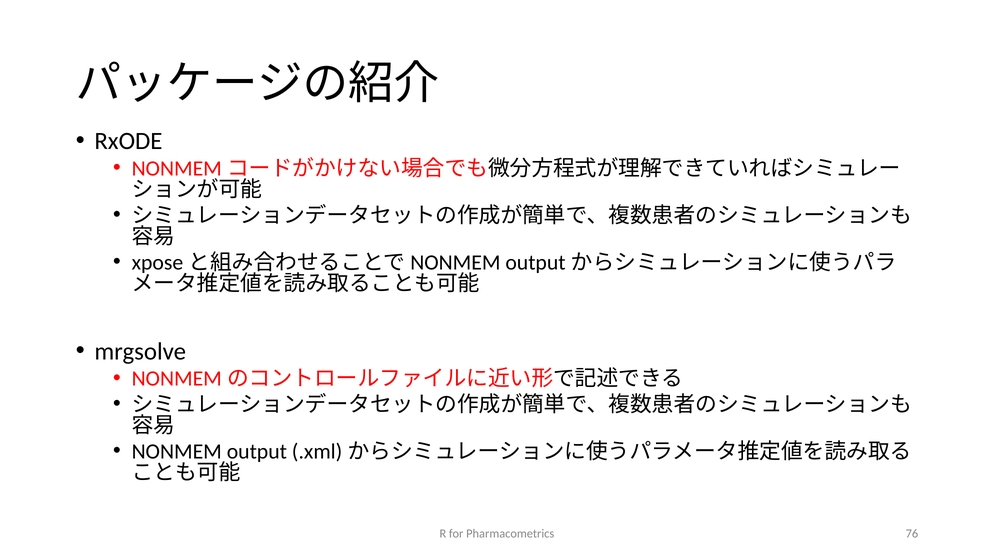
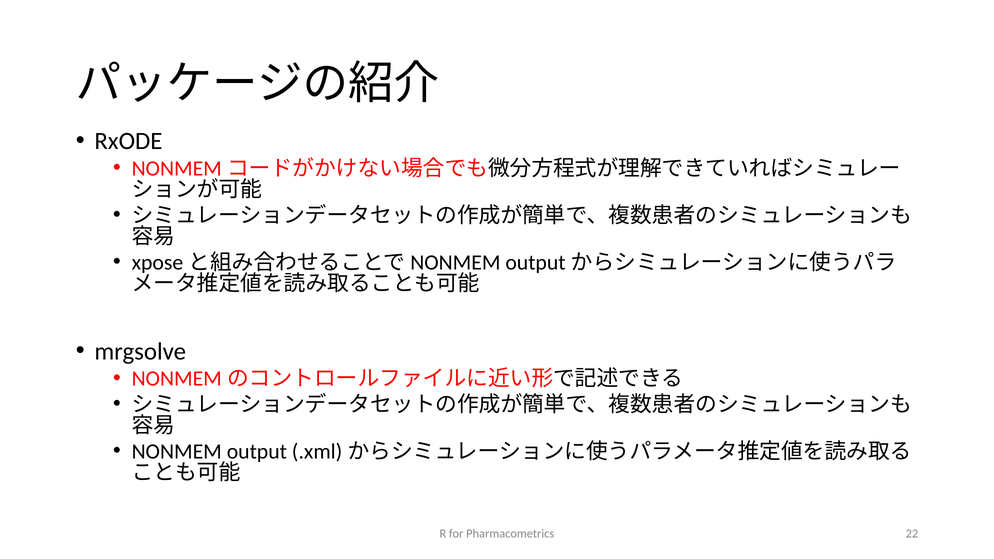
76: 76 -> 22
